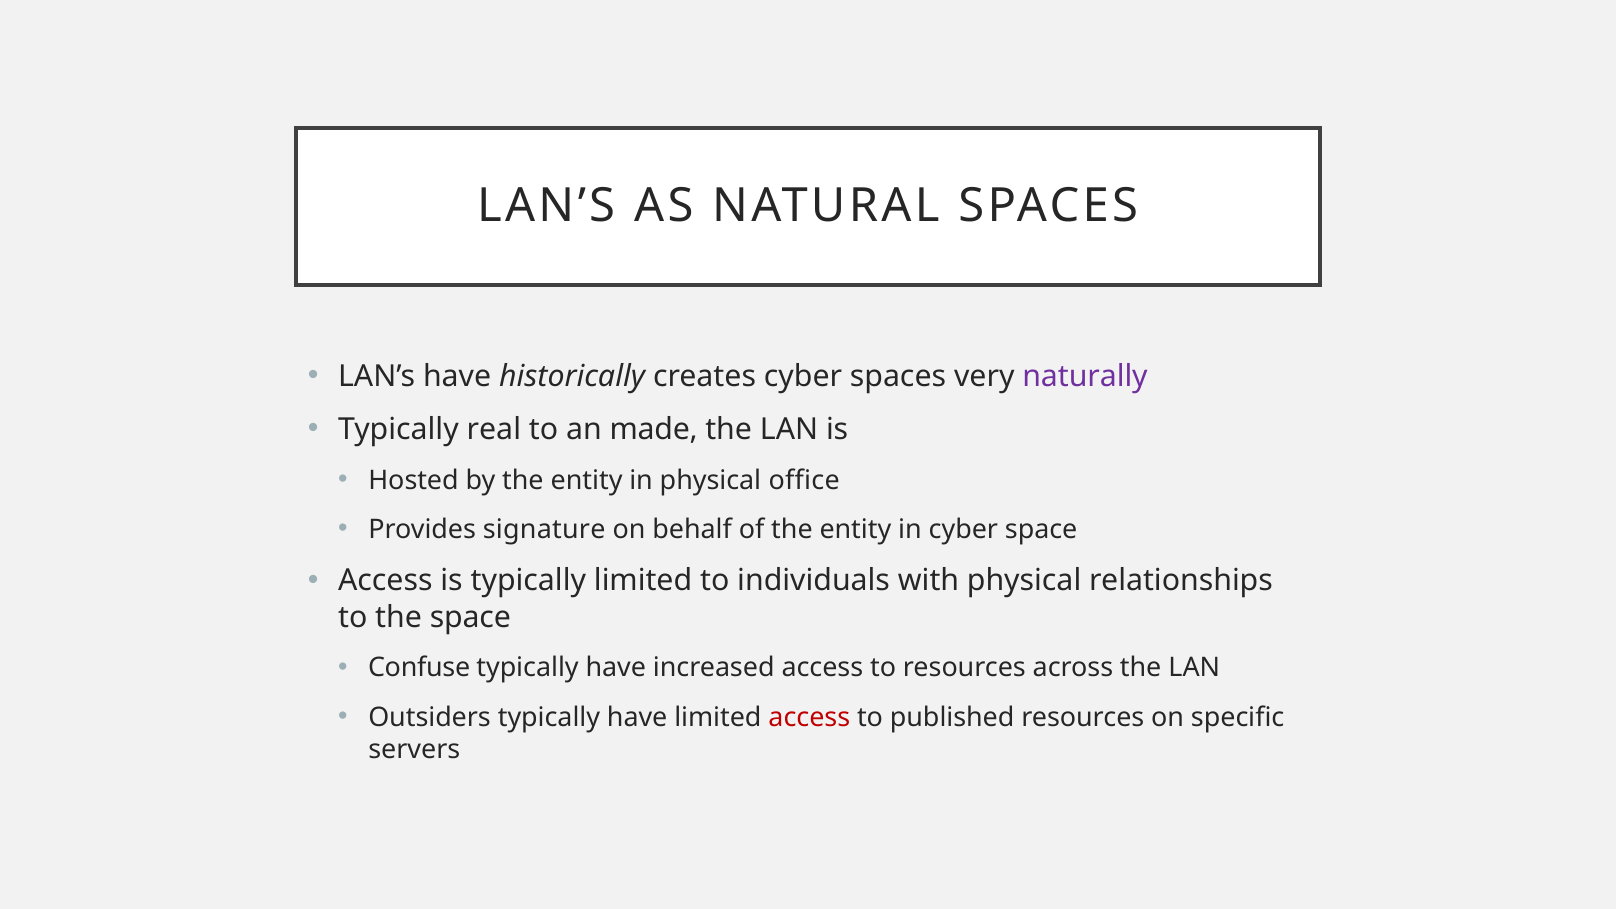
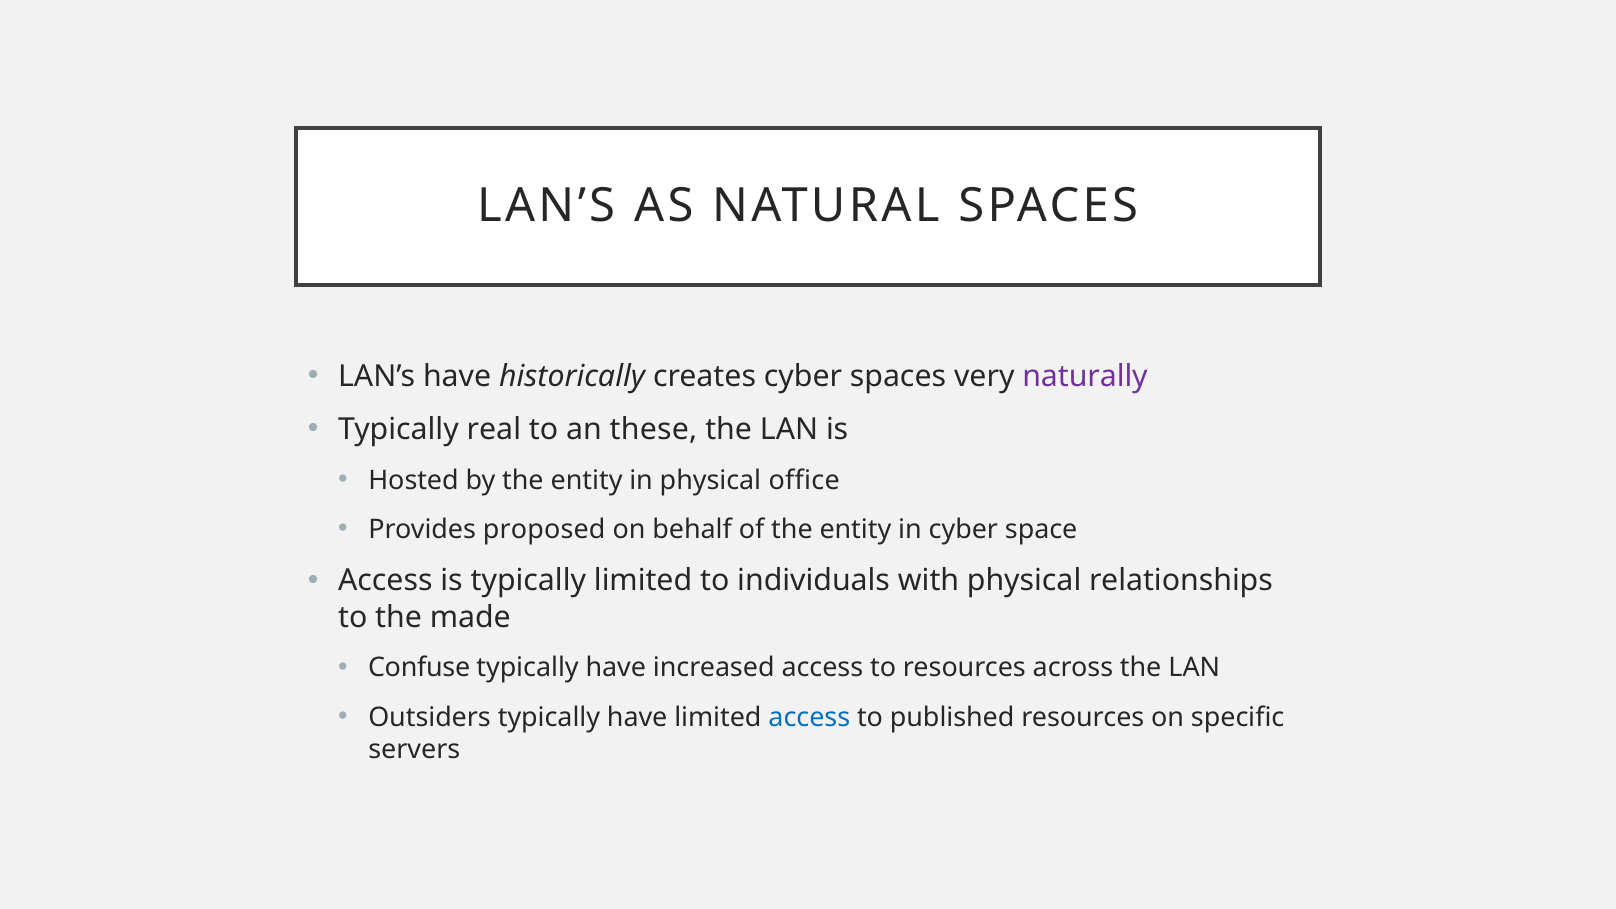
made: made -> these
signature: signature -> proposed
the space: space -> made
access at (809, 717) colour: red -> blue
